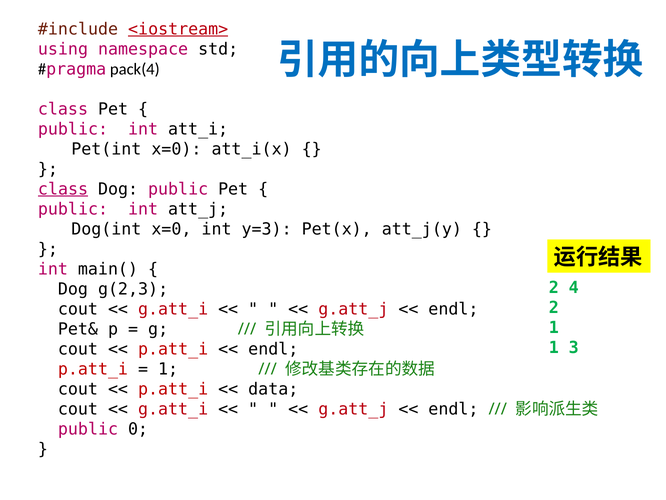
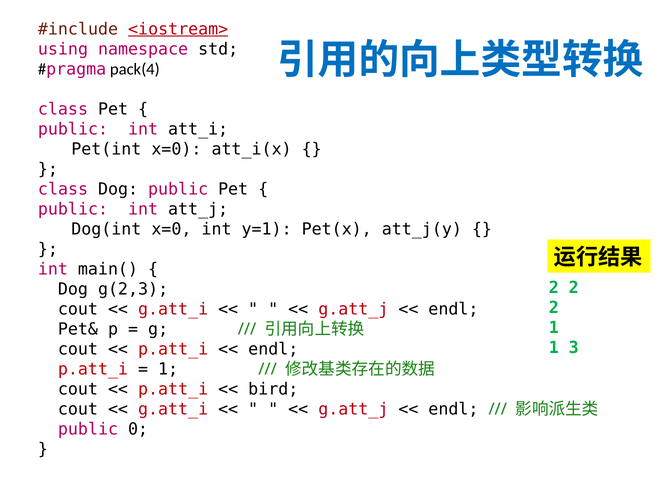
class at (63, 189) underline: present -> none
y=3: y=3 -> y=1
4 at (574, 287): 4 -> 2
data: data -> bird
